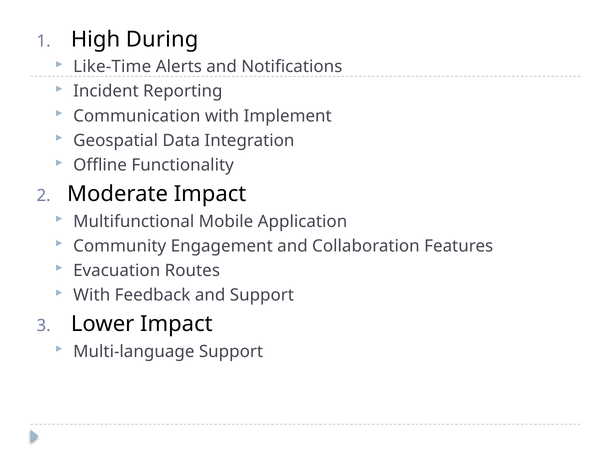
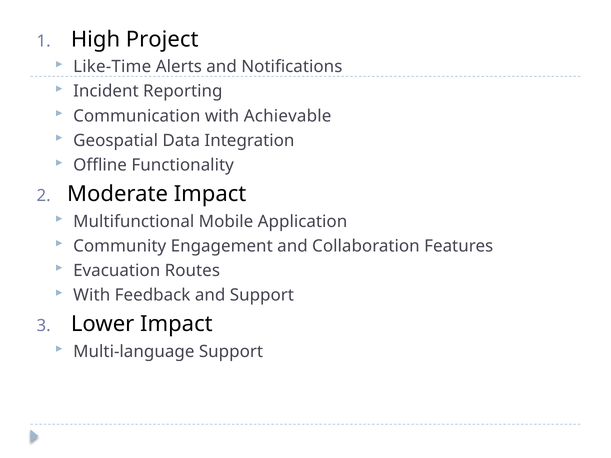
During: During -> Project
Implement: Implement -> Achievable
